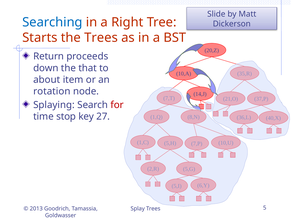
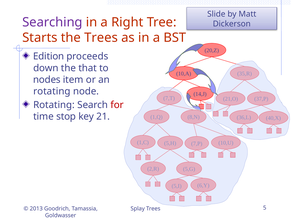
Searching colour: blue -> purple
Return: Return -> Edition
about: about -> nodes
rotation at (52, 91): rotation -> rotating
Splaying at (54, 105): Splaying -> Rotating
27: 27 -> 21
